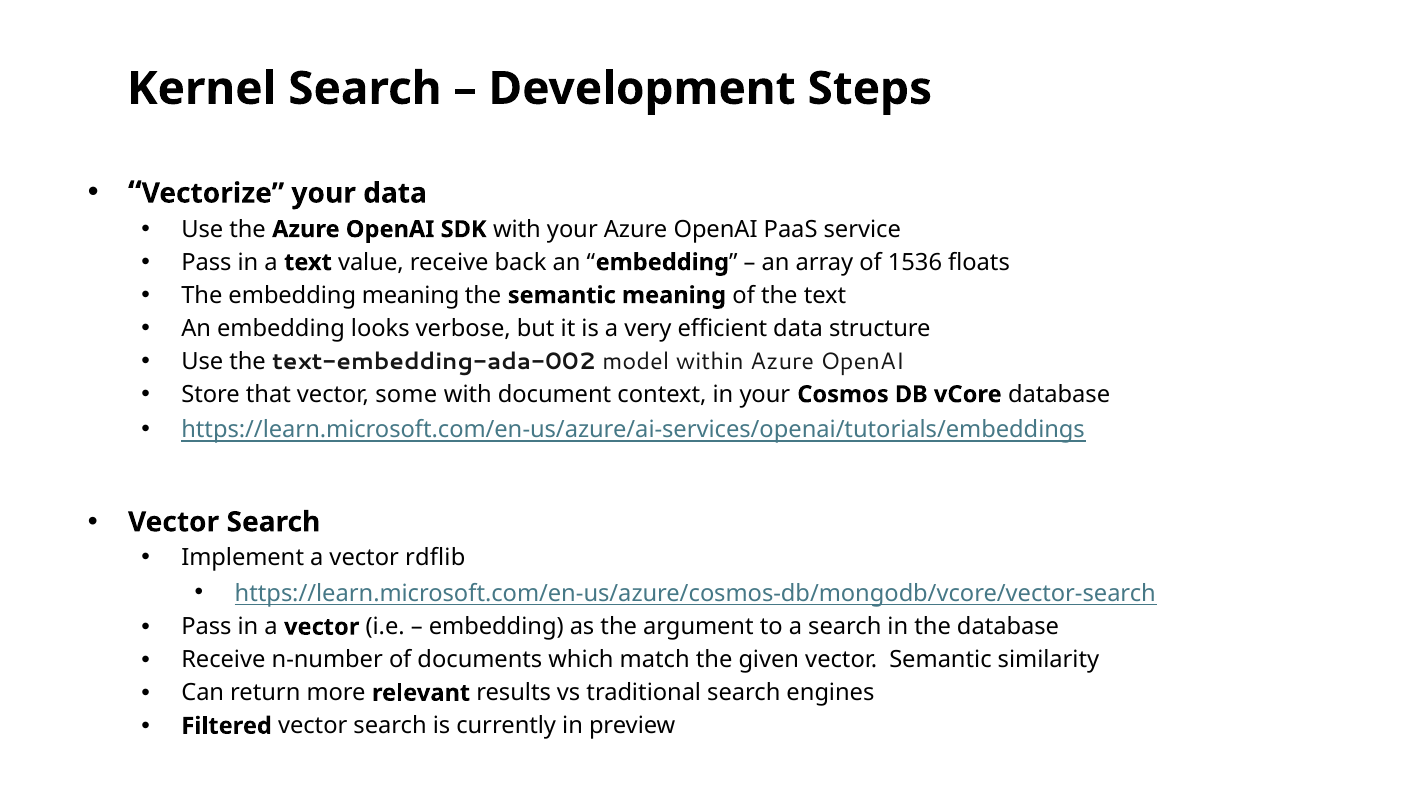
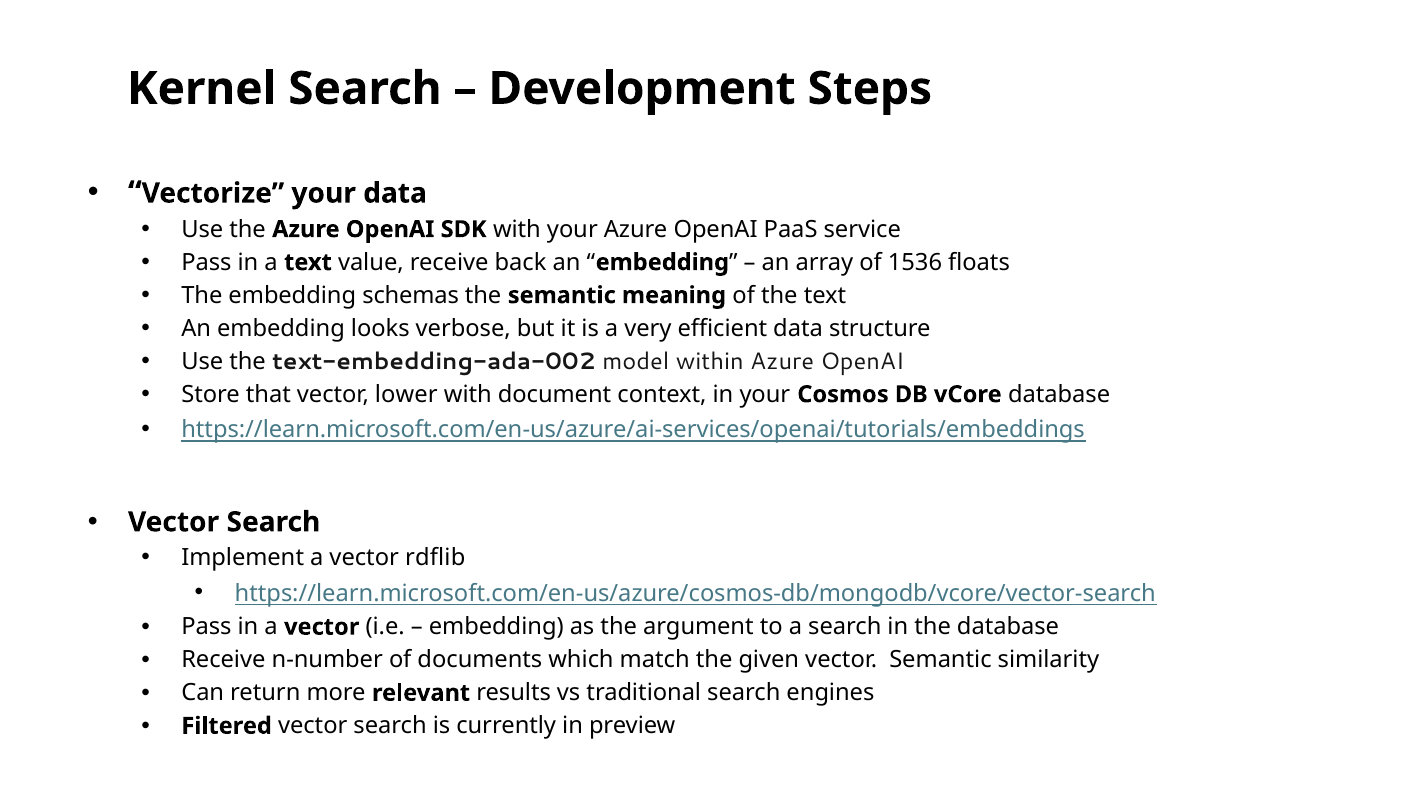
embedding meaning: meaning -> schemas
some: some -> lower
